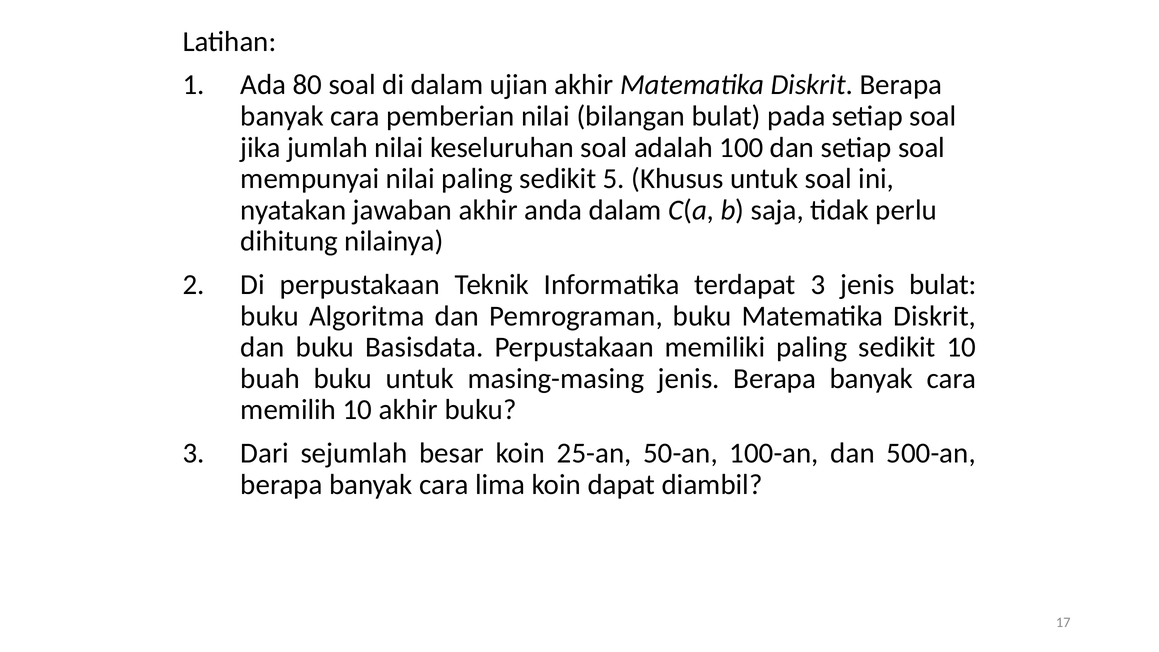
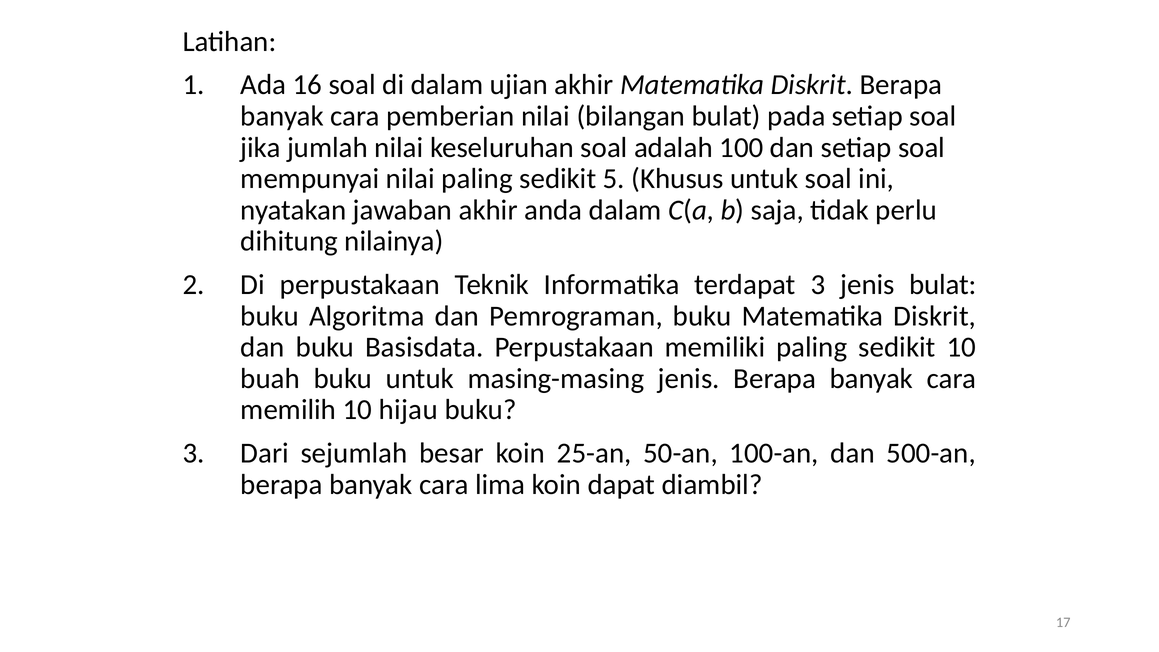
80: 80 -> 16
10 akhir: akhir -> hijau
